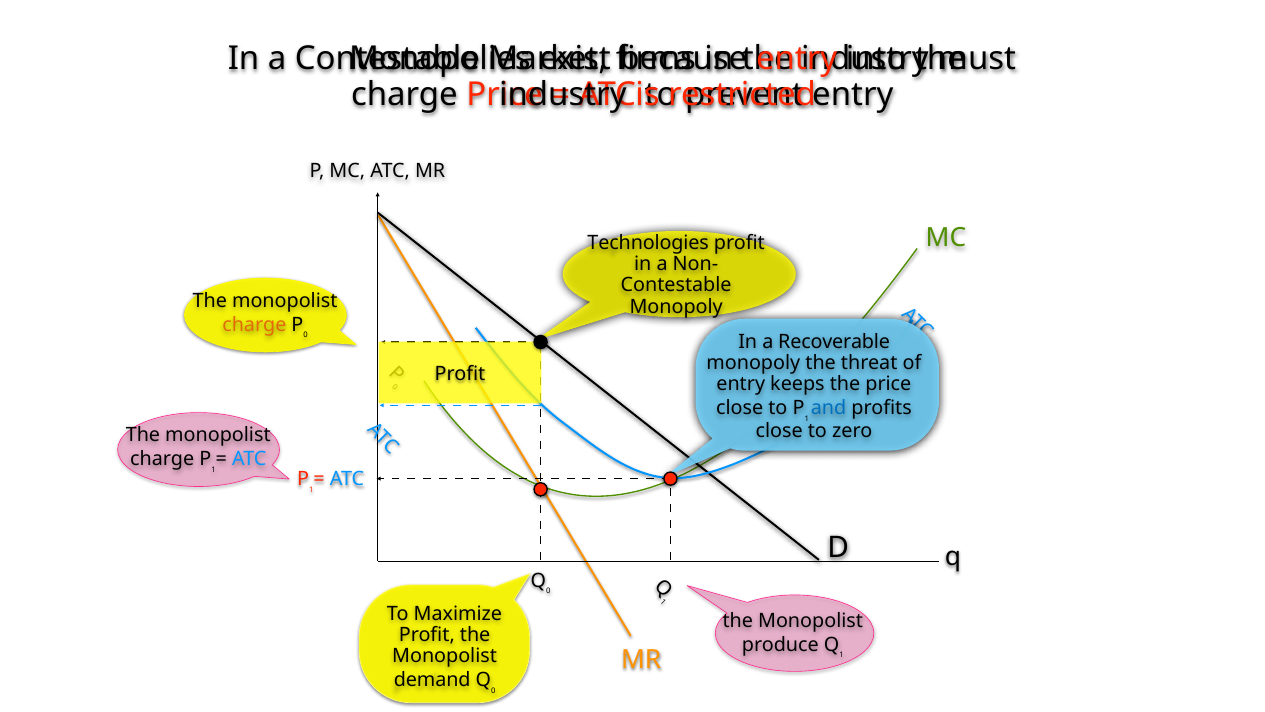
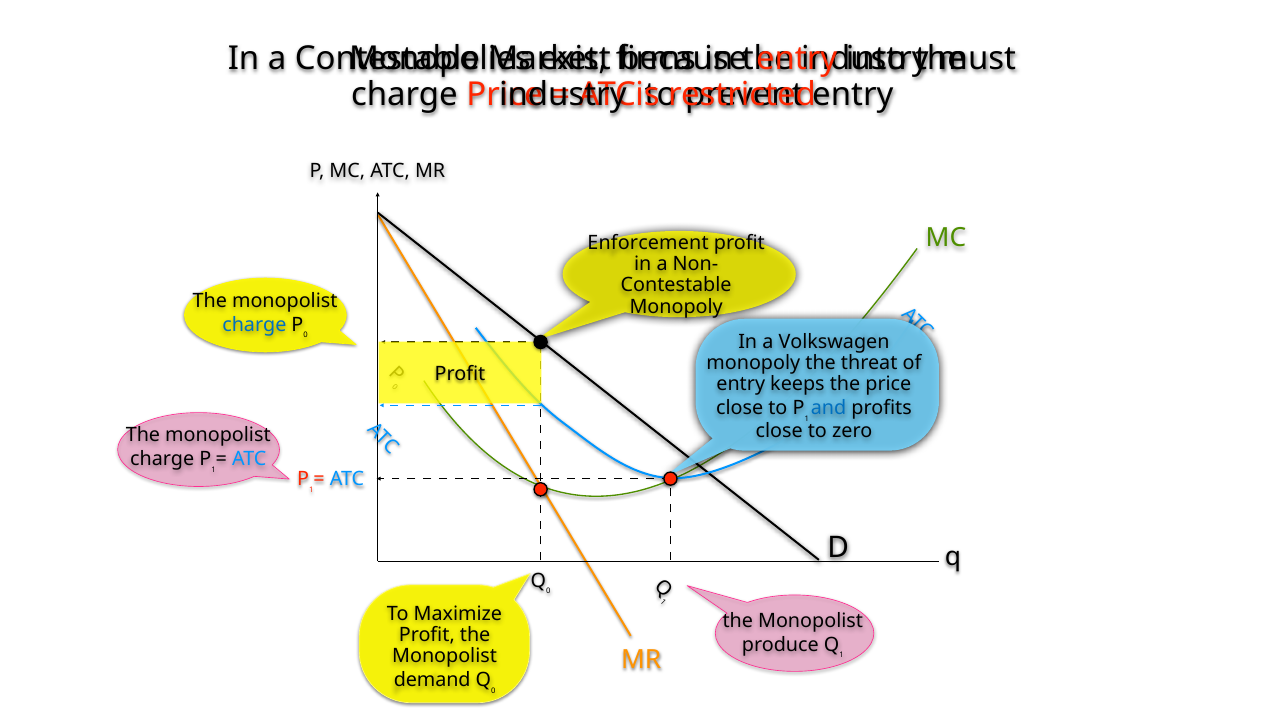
Technologies: Technologies -> Enforcement
charge at (254, 325) colour: orange -> blue
Recoverable: Recoverable -> Volkswagen
